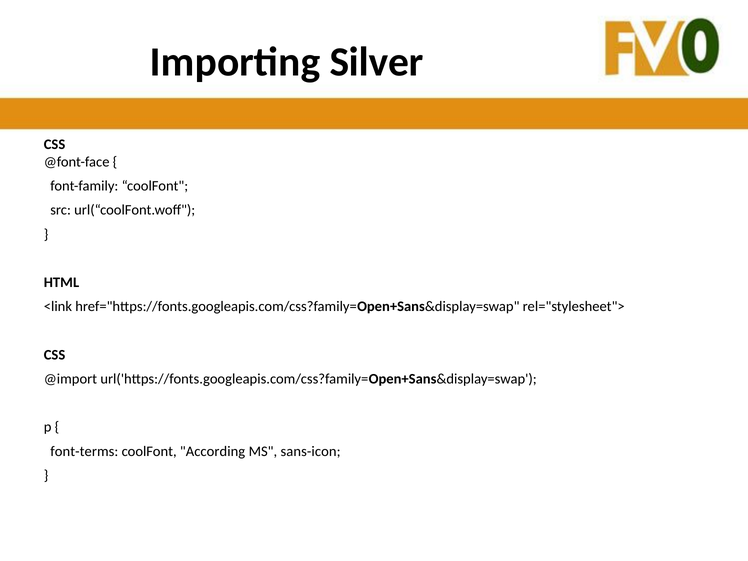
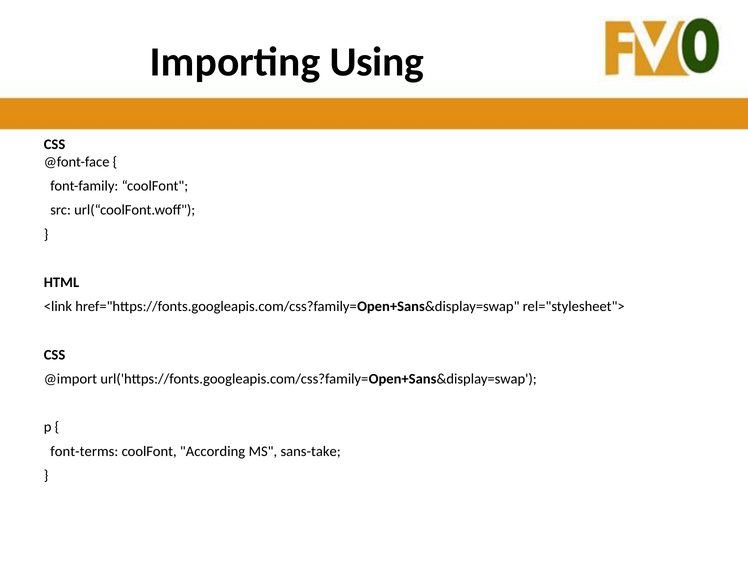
Silver: Silver -> Using
sans-icon: sans-icon -> sans-take
